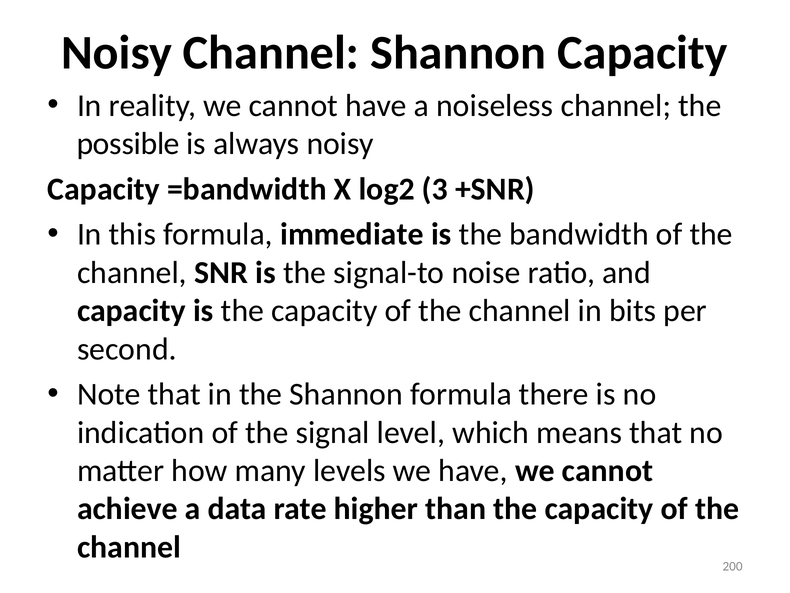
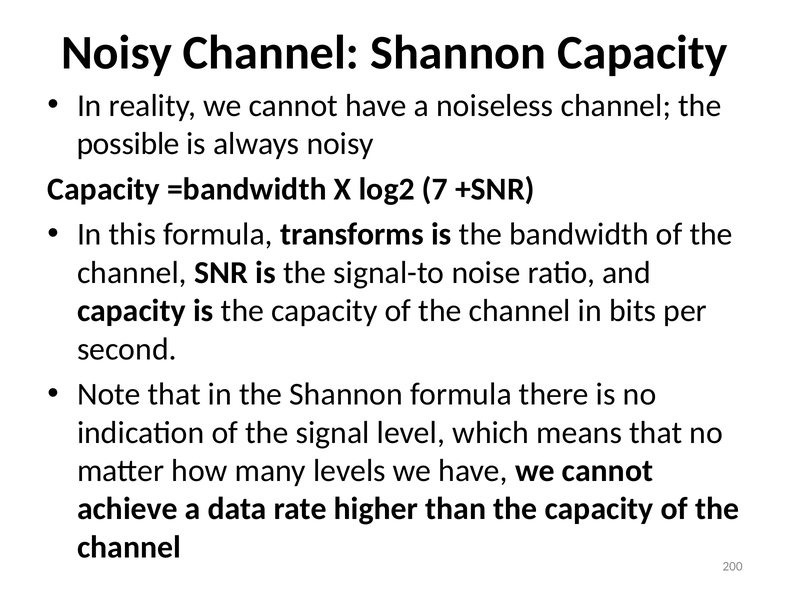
3: 3 -> 7
immediate: immediate -> transforms
